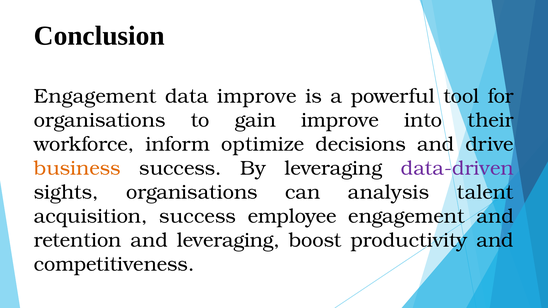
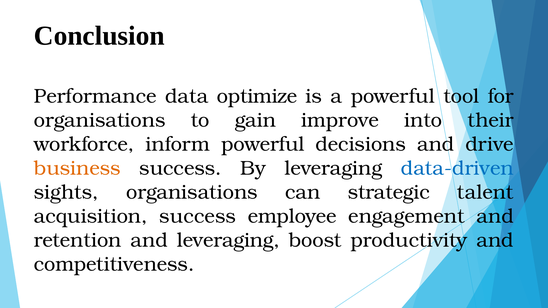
Engagement at (95, 96): Engagement -> Performance
data improve: improve -> optimize
inform optimize: optimize -> powerful
data-driven colour: purple -> blue
analysis: analysis -> strategic
